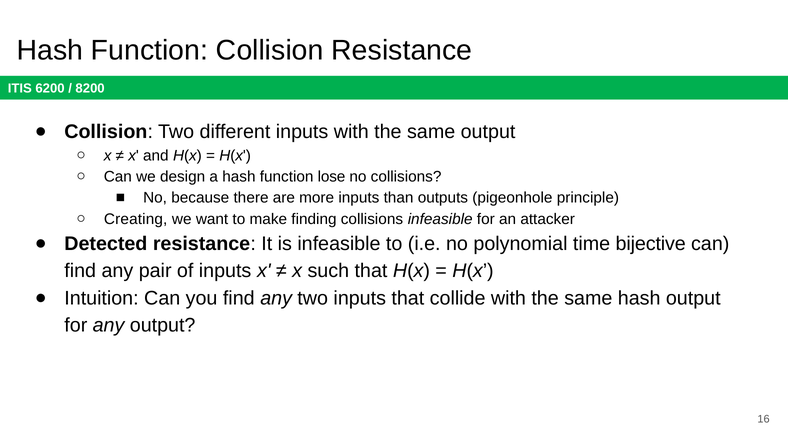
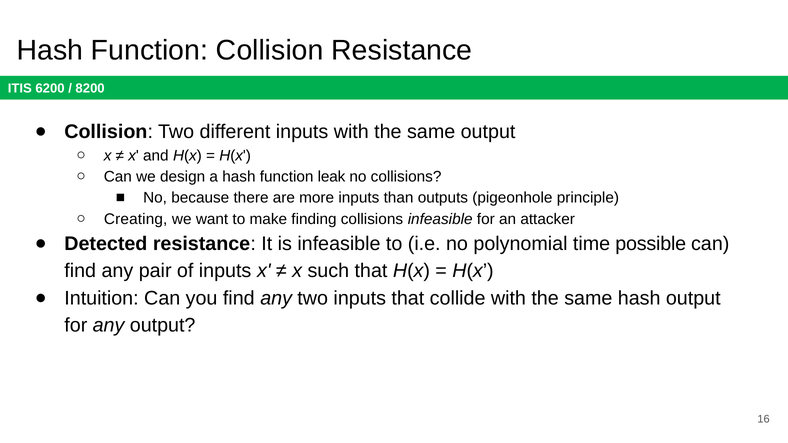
lose: lose -> leak
bijective: bijective -> possible
